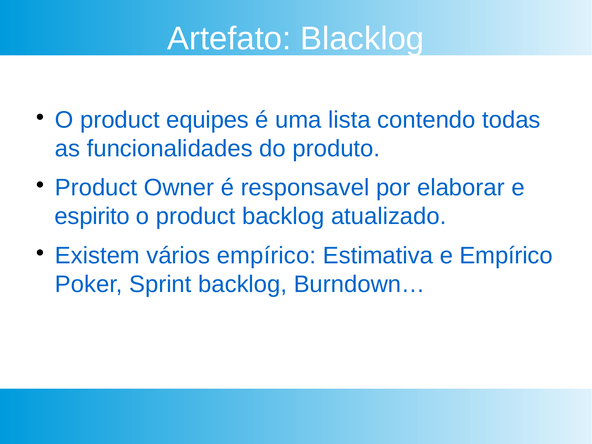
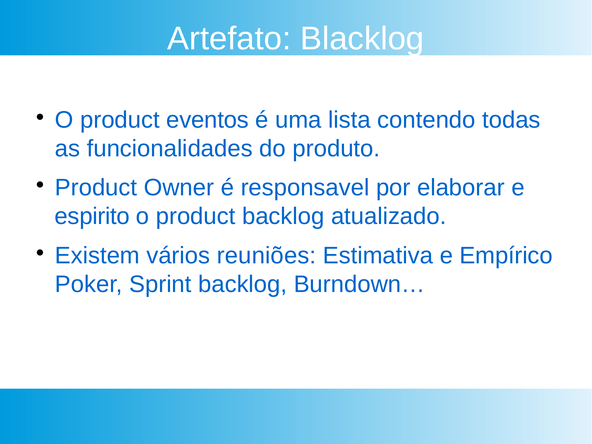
equipes: equipes -> eventos
vários empírico: empírico -> reuniões
